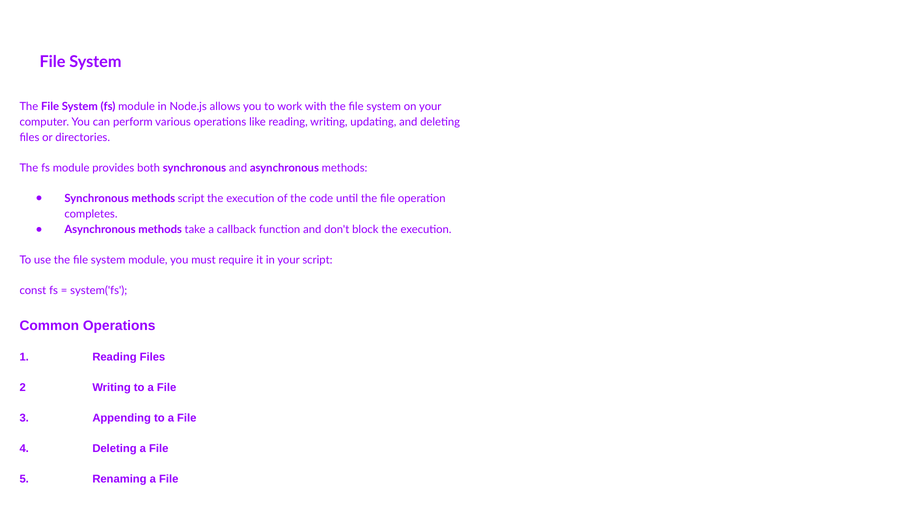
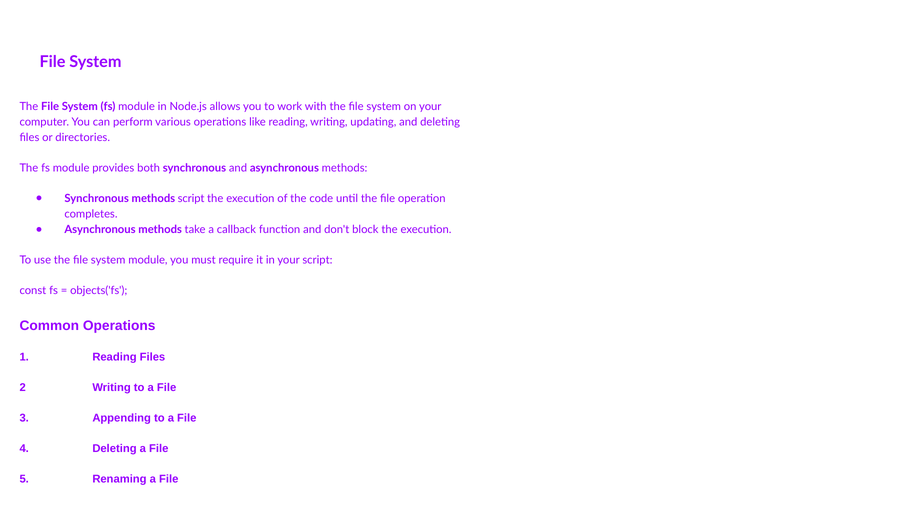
system('fs: system('fs -> objects('fs
